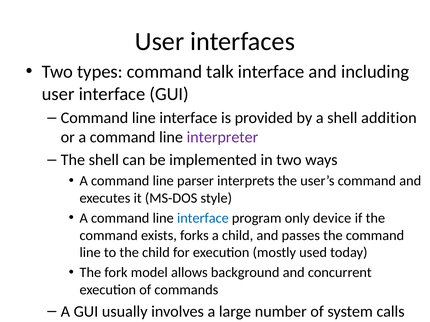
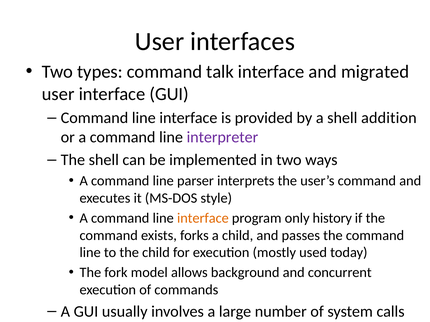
including: including -> migrated
interface at (203, 218) colour: blue -> orange
device: device -> history
